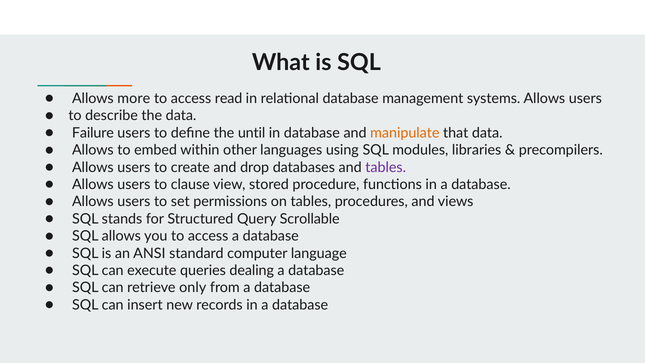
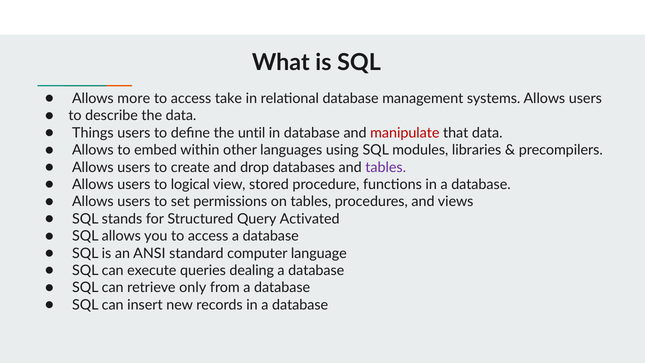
read: read -> take
Failure: Failure -> Things
manipulate colour: orange -> red
clause: clause -> logical
Scrollable: Scrollable -> Activated
